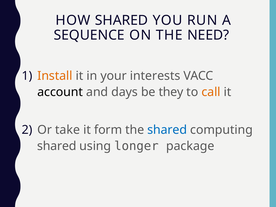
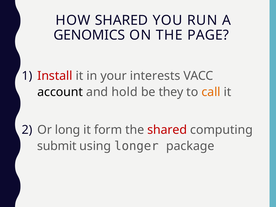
SEQUENCE: SEQUENCE -> GENOMICS
NEED: NEED -> PAGE
Install colour: orange -> red
days: days -> hold
take: take -> long
shared at (167, 130) colour: blue -> red
shared at (57, 146): shared -> submit
